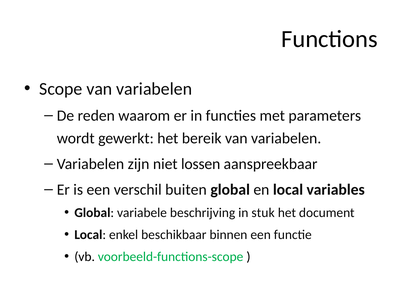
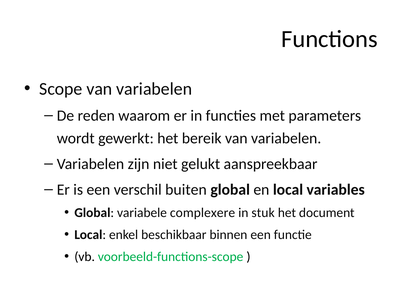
lossen: lossen -> gelukt
beschrijving: beschrijving -> complexere
